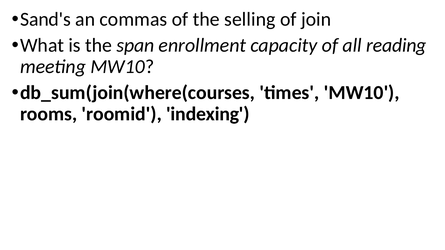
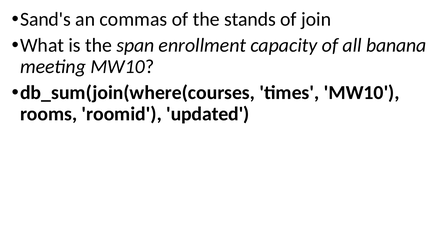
selling: selling -> stands
reading: reading -> banana
indexing: indexing -> updated
